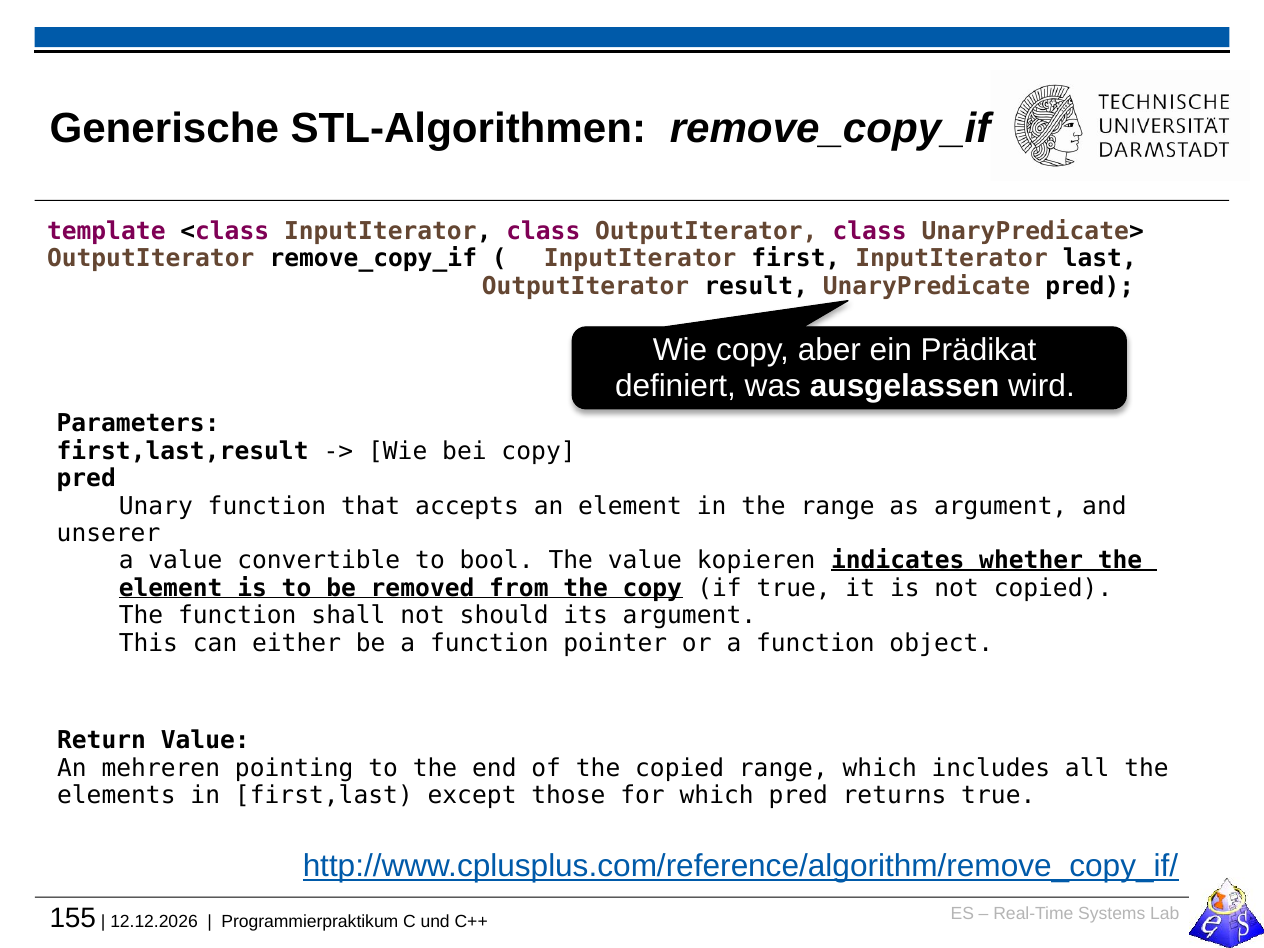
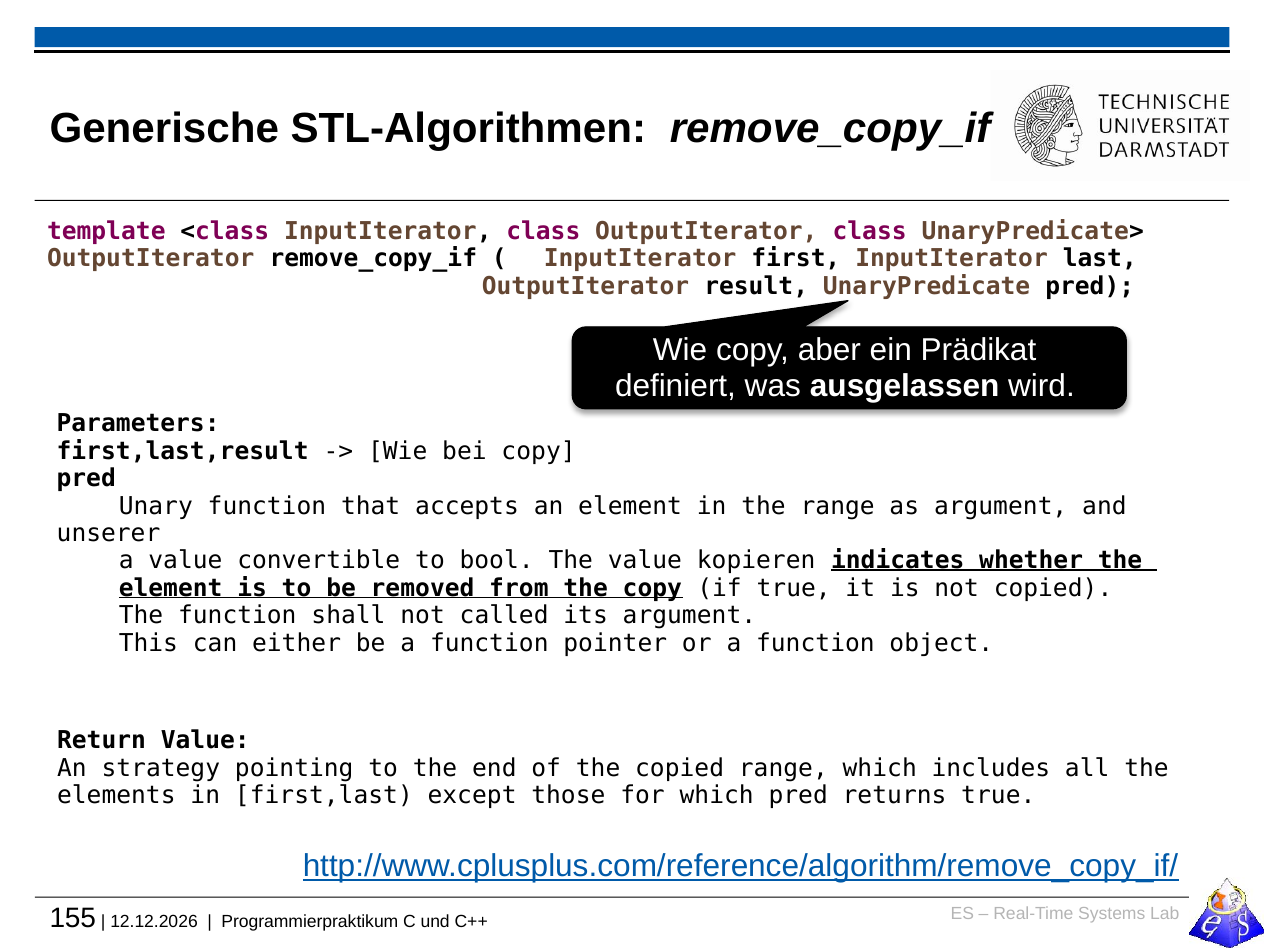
should: should -> called
mehreren: mehreren -> strategy
